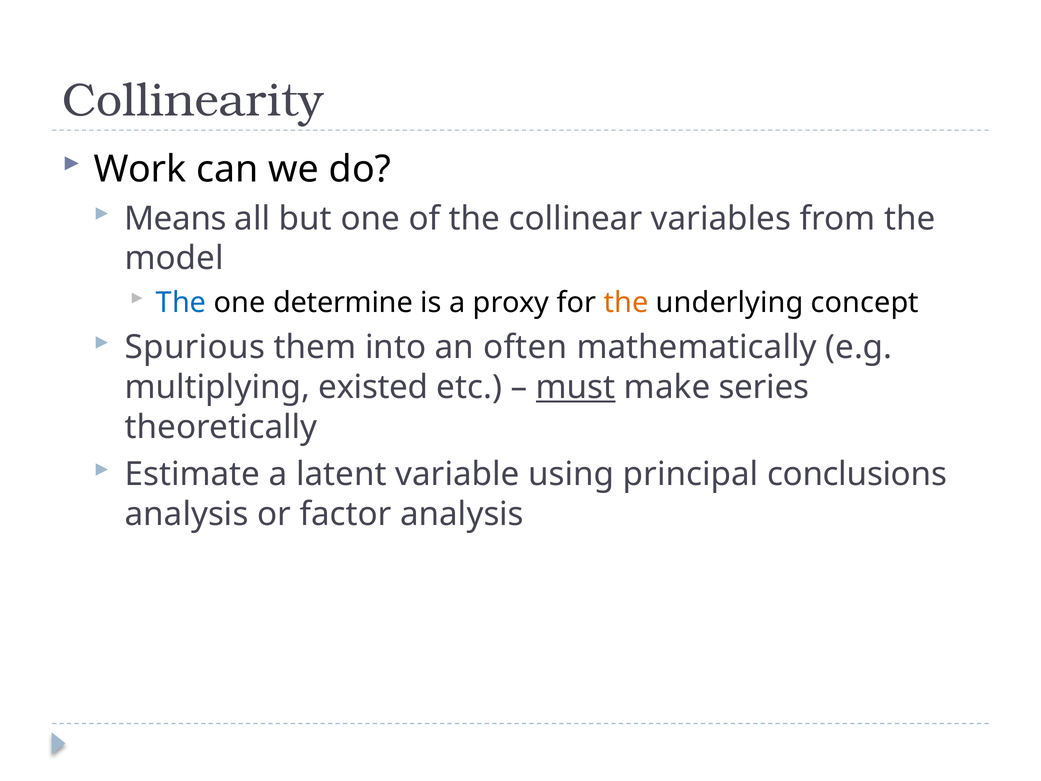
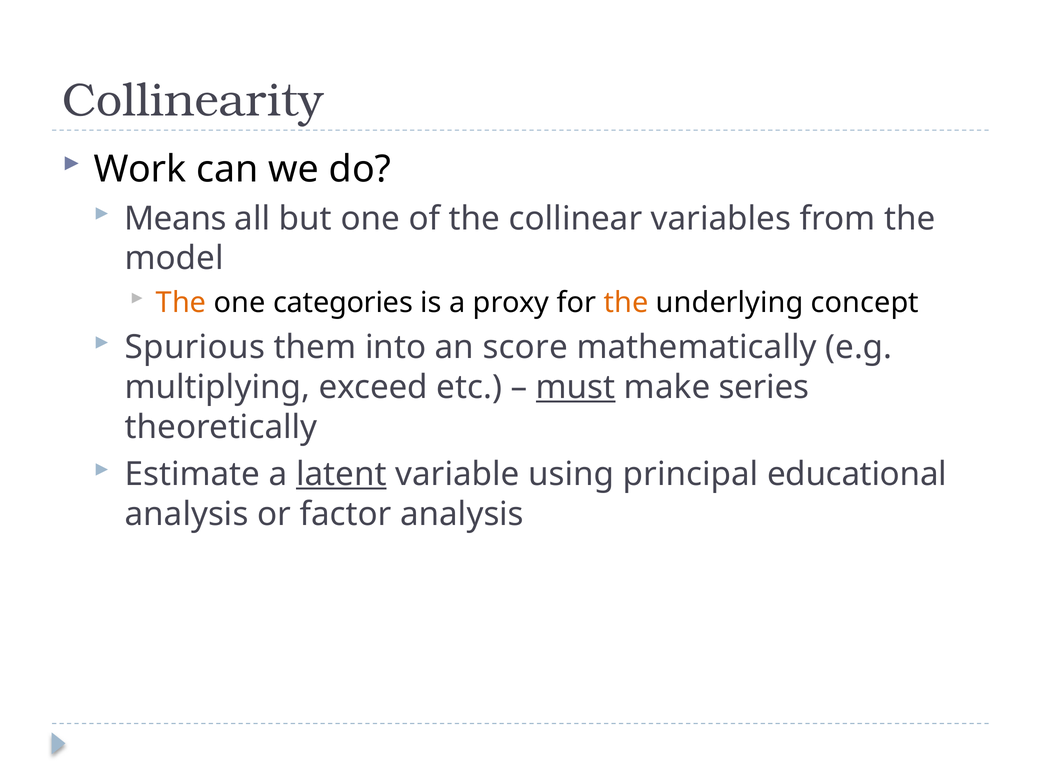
The at (181, 303) colour: blue -> orange
determine: determine -> categories
often: often -> score
existed: existed -> exceed
latent underline: none -> present
conclusions: conclusions -> educational
